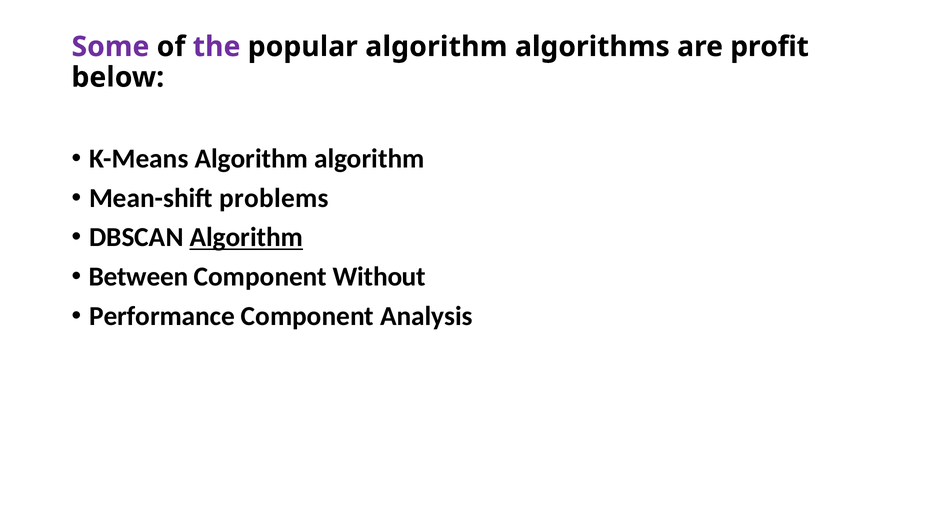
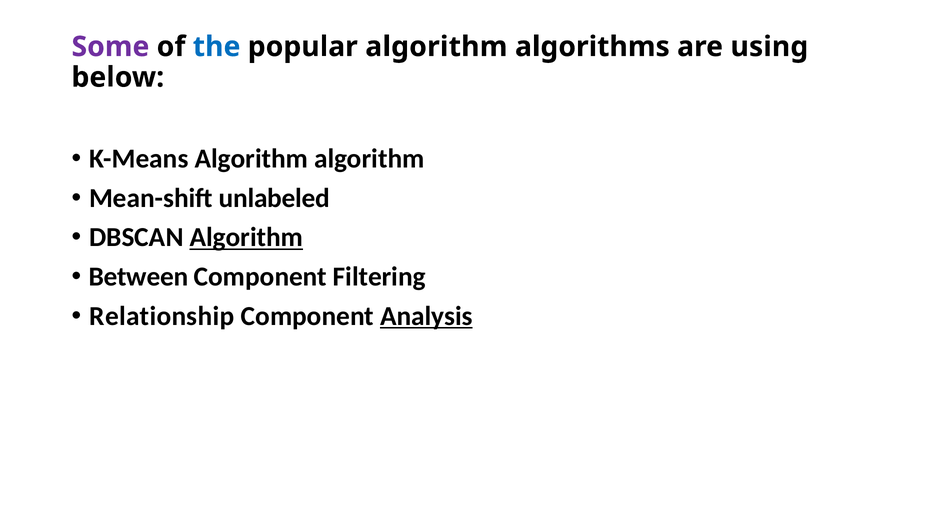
the colour: purple -> blue
profit: profit -> using
problems: problems -> unlabeled
Without: Without -> Filtering
Performance: Performance -> Relationship
Analysis underline: none -> present
